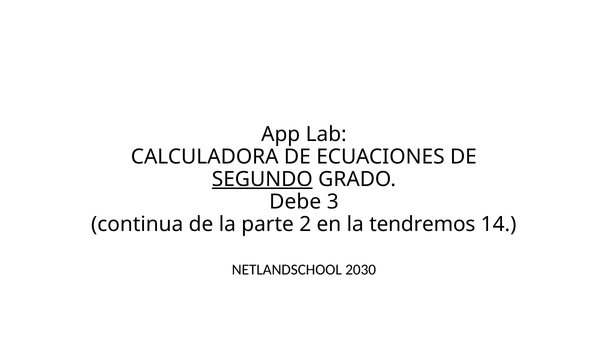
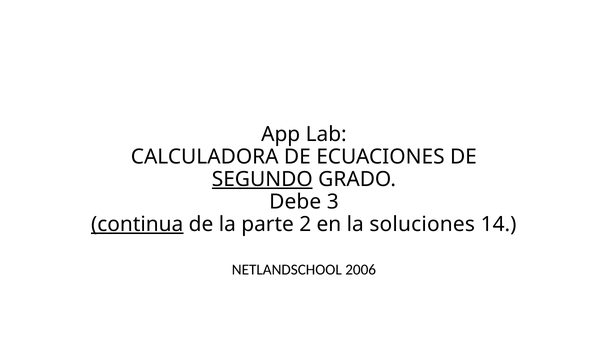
continua underline: none -> present
tendremos: tendremos -> soluciones
2030: 2030 -> 2006
